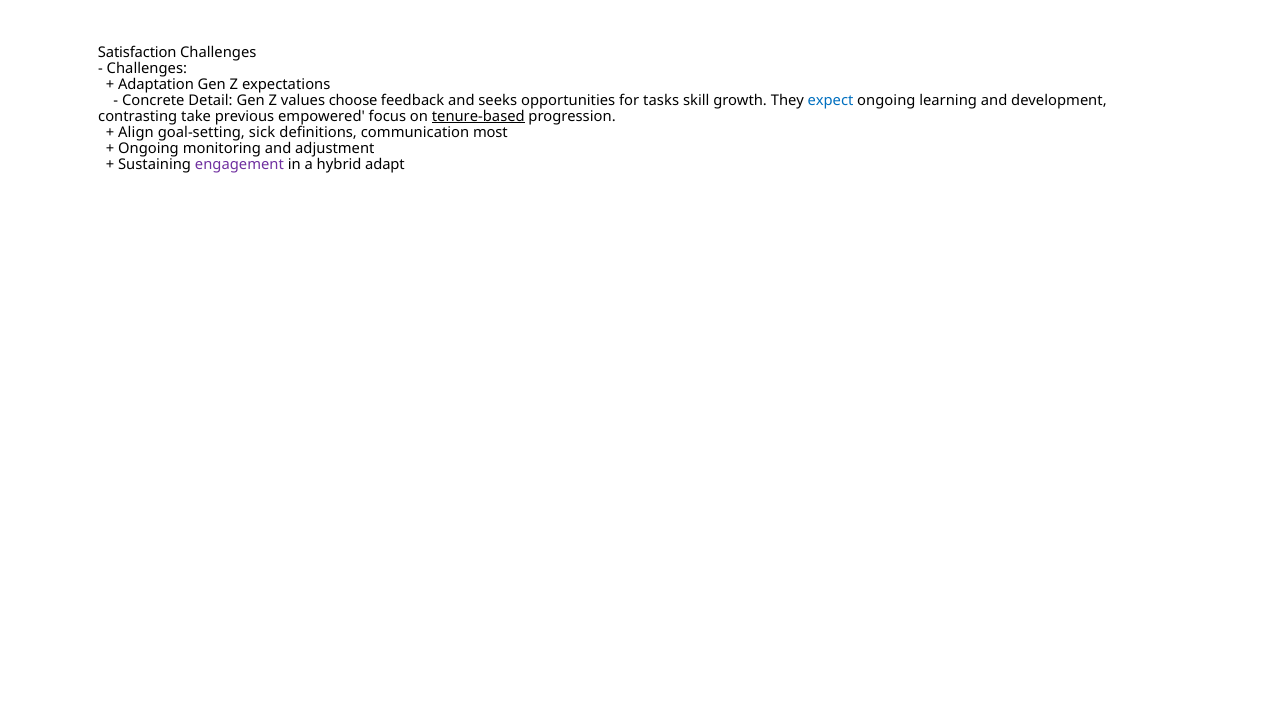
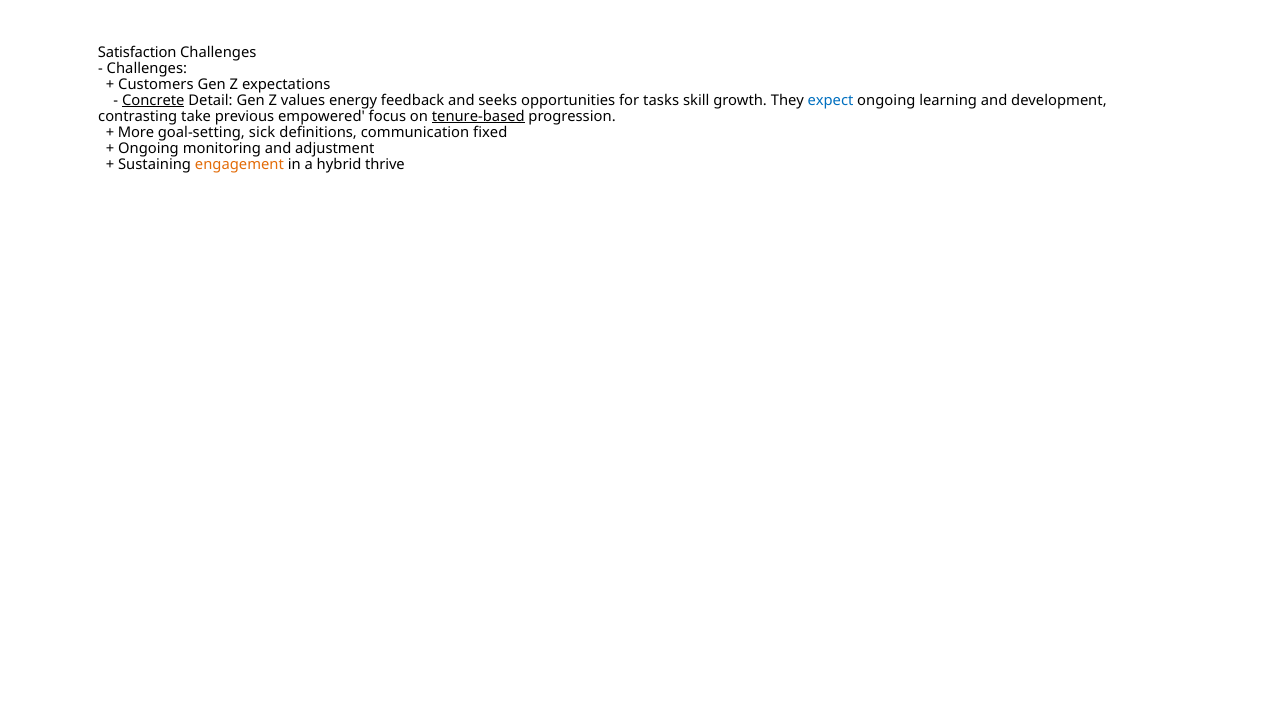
Adaptation: Adaptation -> Customers
Concrete underline: none -> present
choose: choose -> energy
Align: Align -> More
most: most -> fixed
engagement colour: purple -> orange
adapt: adapt -> thrive
